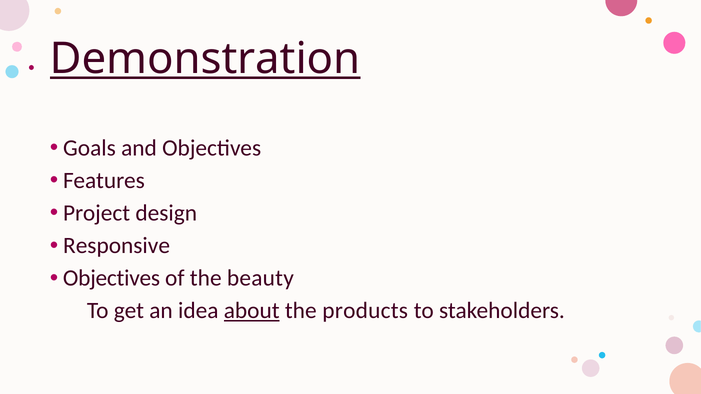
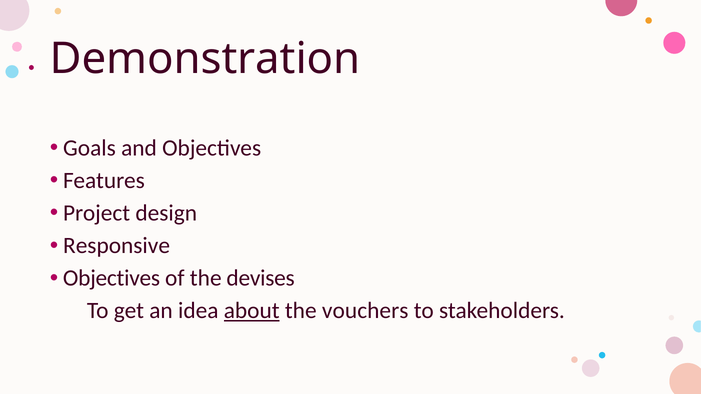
Demonstration underline: present -> none
beauty: beauty -> devises
products: products -> vouchers
